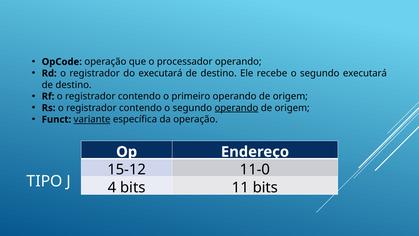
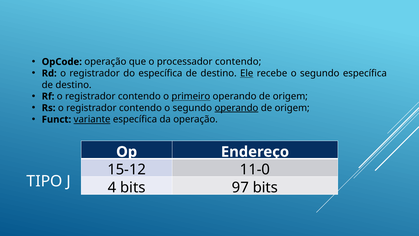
processador operando: operando -> contendo
do executará: executará -> específica
Ele underline: none -> present
segundo executará: executará -> específica
primeiro underline: none -> present
11: 11 -> 97
